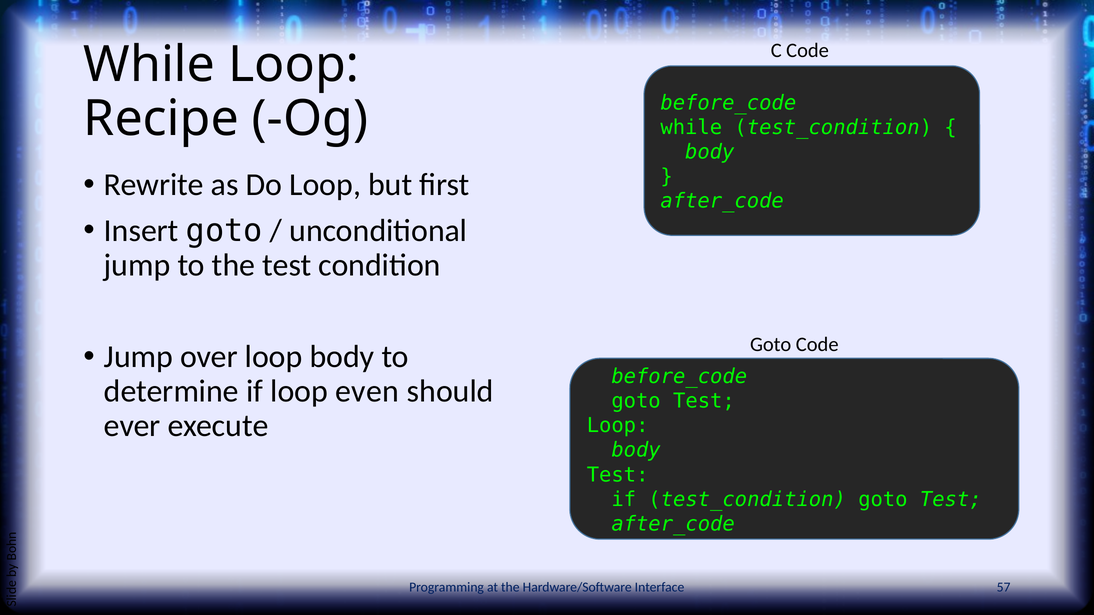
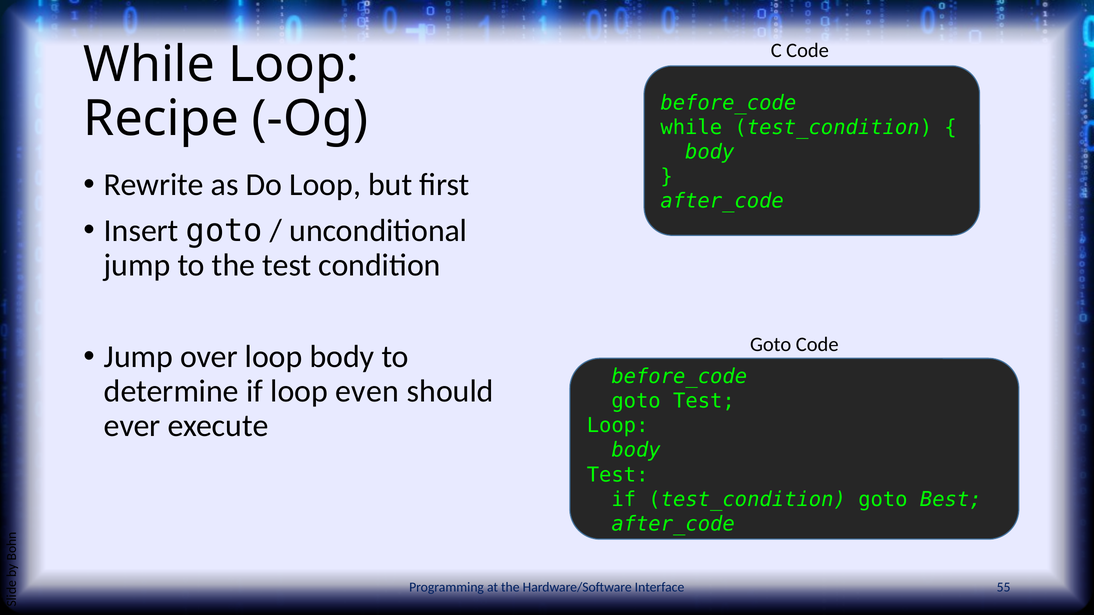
test_condition goto Test: Test -> Best
57: 57 -> 55
